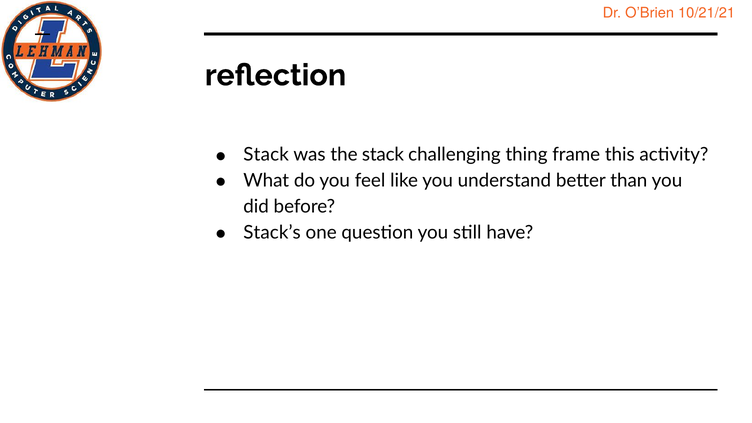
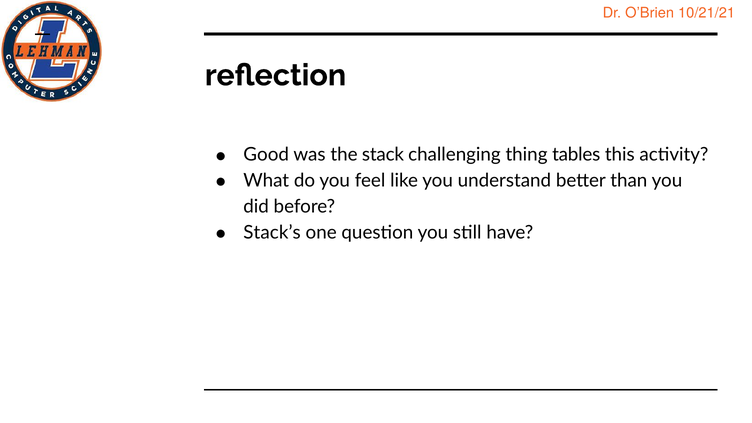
Stack at (266, 155): Stack -> Good
frame: frame -> tables
